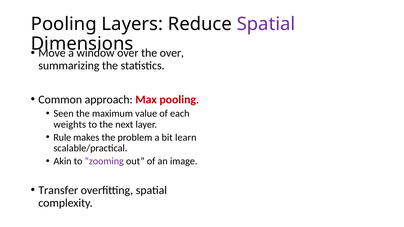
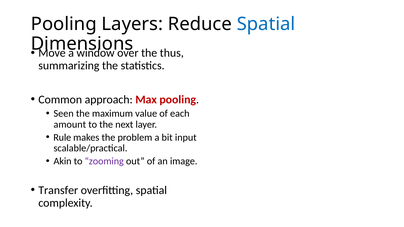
Spatial at (266, 24) colour: purple -> blue
the over: over -> thus
weights: weights -> amount
learn: learn -> input
